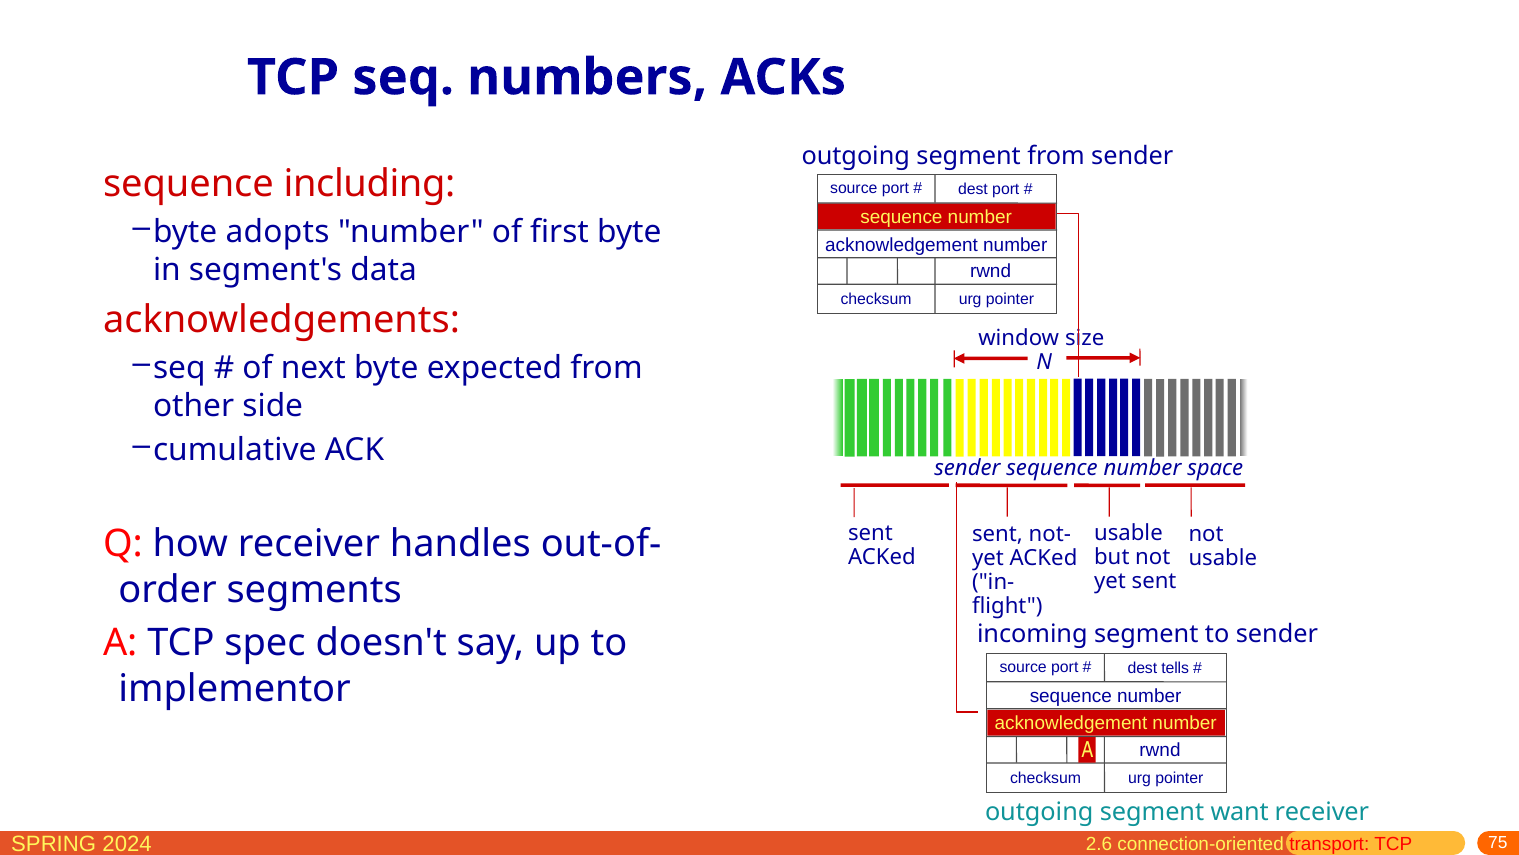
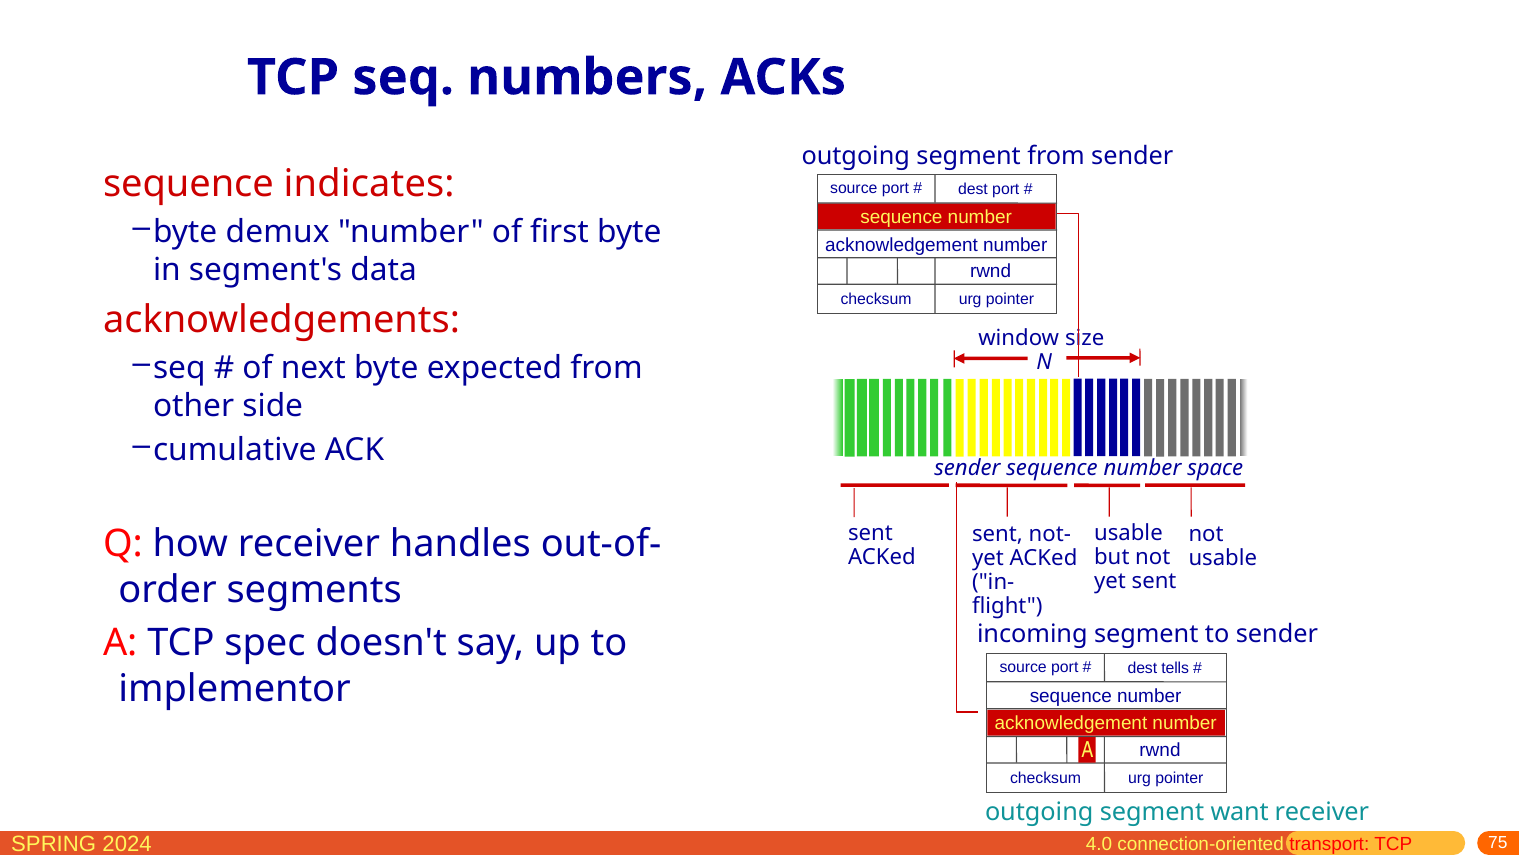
including: including -> indicates
adopts: adopts -> demux
2.6: 2.6 -> 4.0
